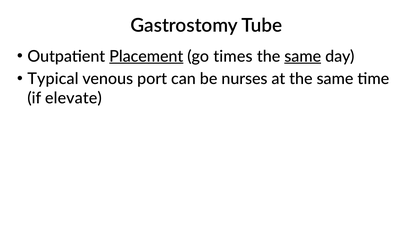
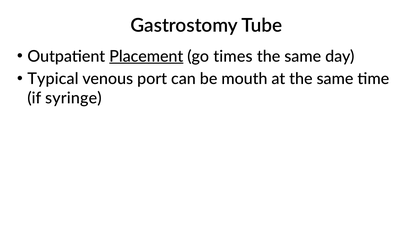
same at (303, 56) underline: present -> none
nurses: nurses -> mouth
elevate: elevate -> syringe
